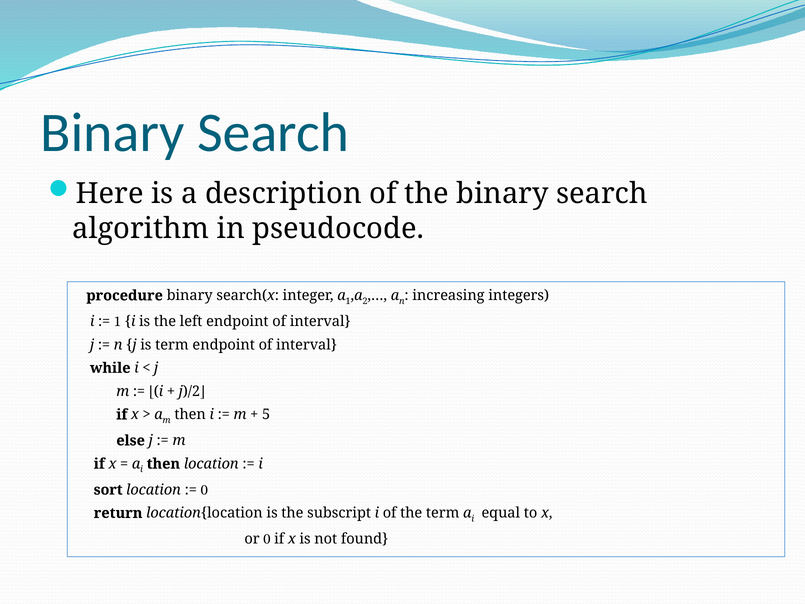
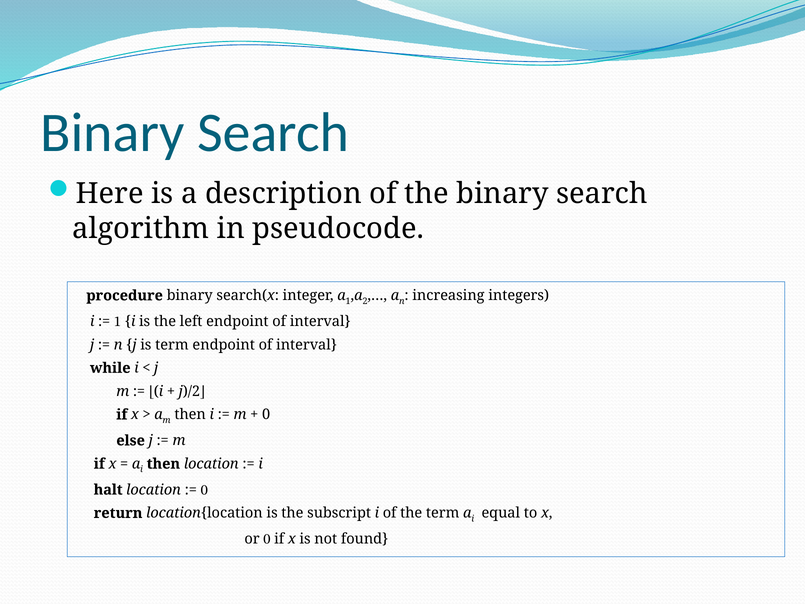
5 at (266, 414): 5 -> 0
sort: sort -> halt
